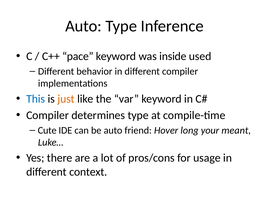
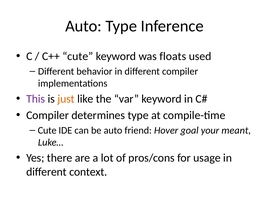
C++ pace: pace -> cute
inside: inside -> floats
This colour: blue -> purple
long: long -> goal
